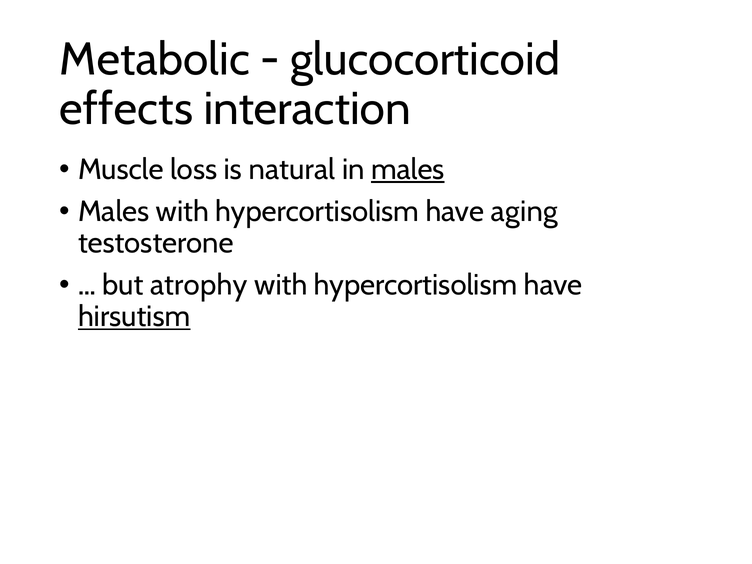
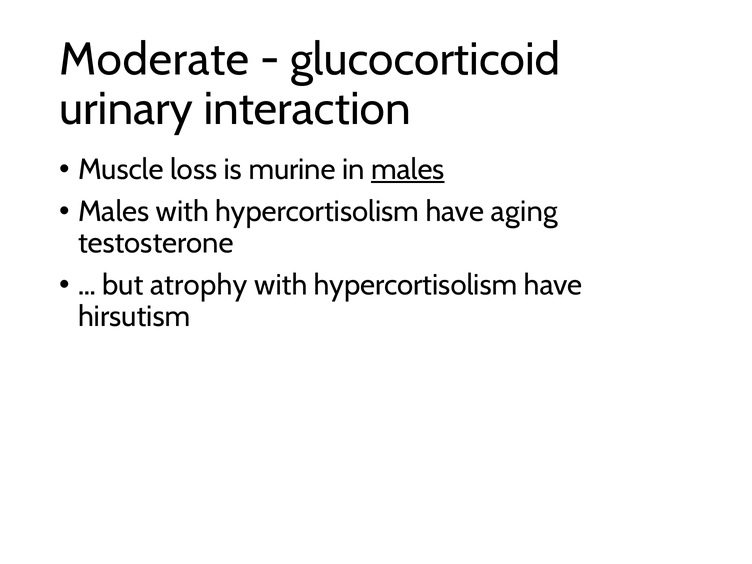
Metabolic: Metabolic -> Moderate
effects: effects -> urinary
natural: natural -> murine
hirsutism underline: present -> none
